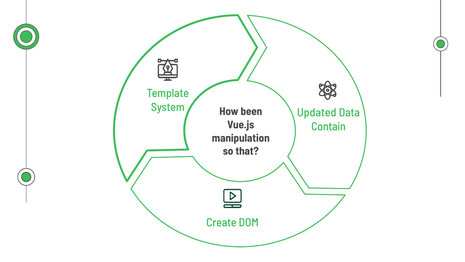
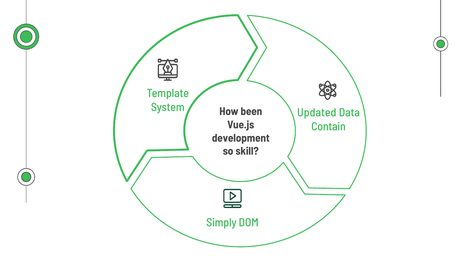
manipulation: manipulation -> development
that: that -> skill
Create: Create -> Simply
